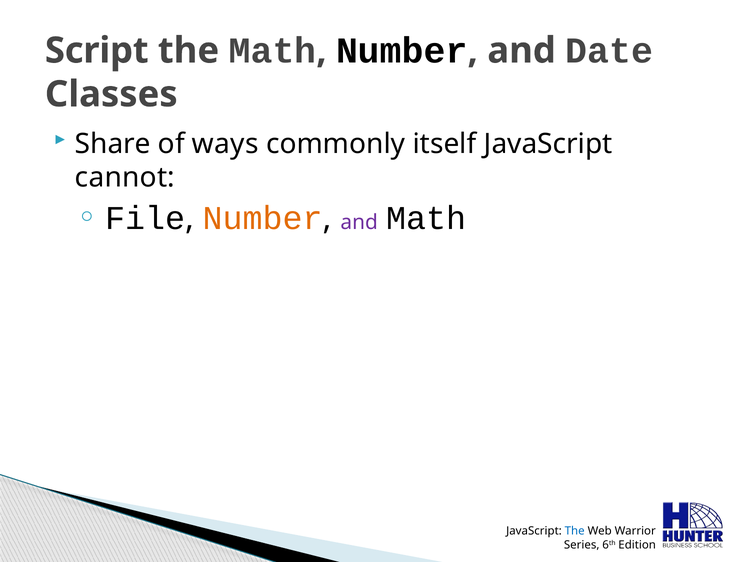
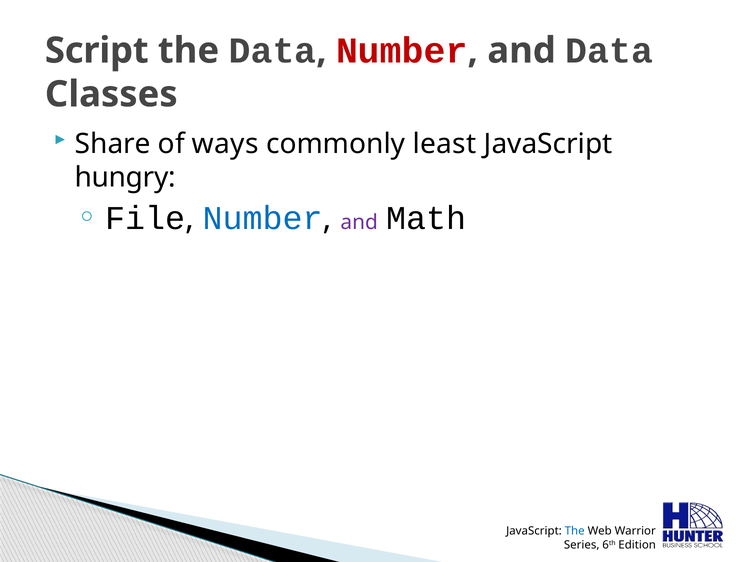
the Math: Math -> Data
Number at (402, 51) colour: black -> red
and Date: Date -> Data
itself: itself -> least
cannot: cannot -> hungry
Number at (263, 218) colour: orange -> blue
